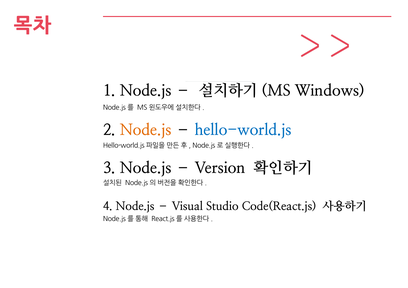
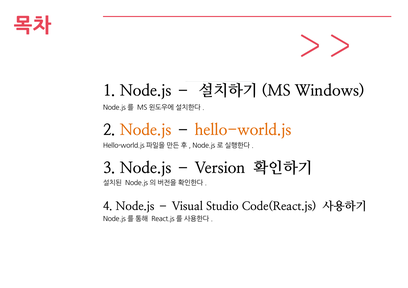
hello-world.js colour: blue -> orange
